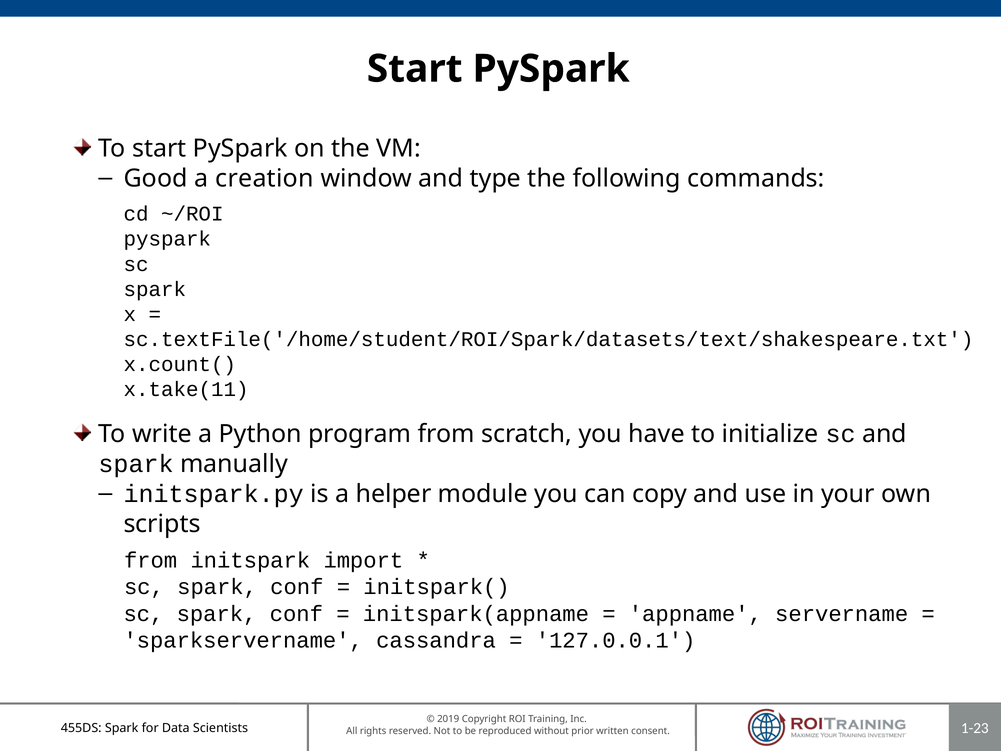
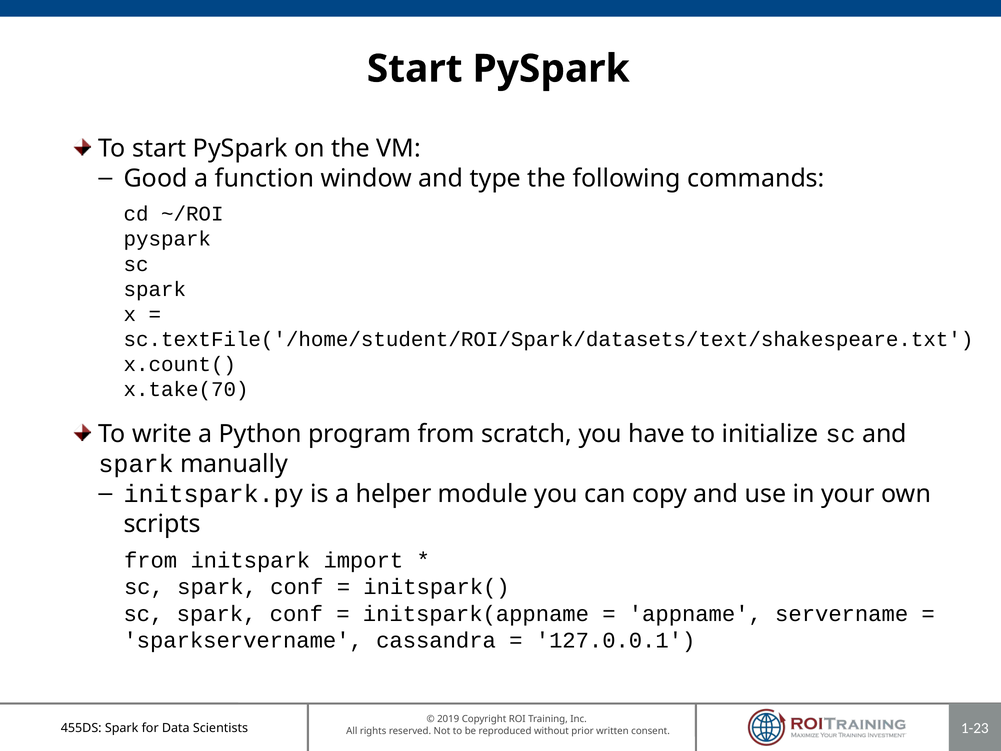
creation: creation -> function
x.take(11: x.take(11 -> x.take(70
